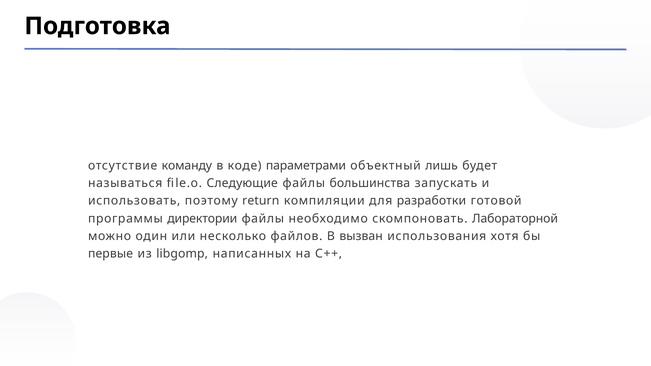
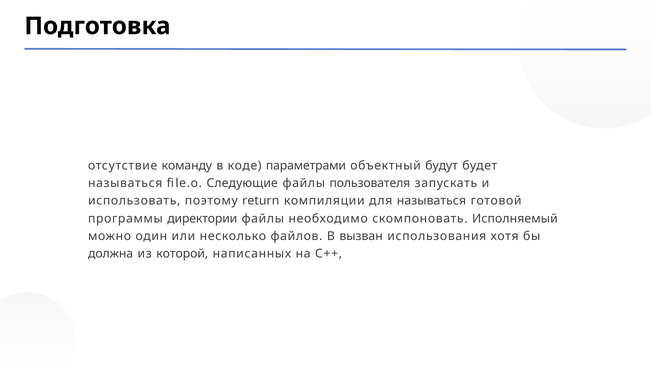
лишь: лишь -> будут
большинства: большинства -> пользователя
для разработки: разработки -> называться
Лабораторной: Лабораторной -> Исполняемый
первые: первые -> должна
libgomp: libgomp -> которой
